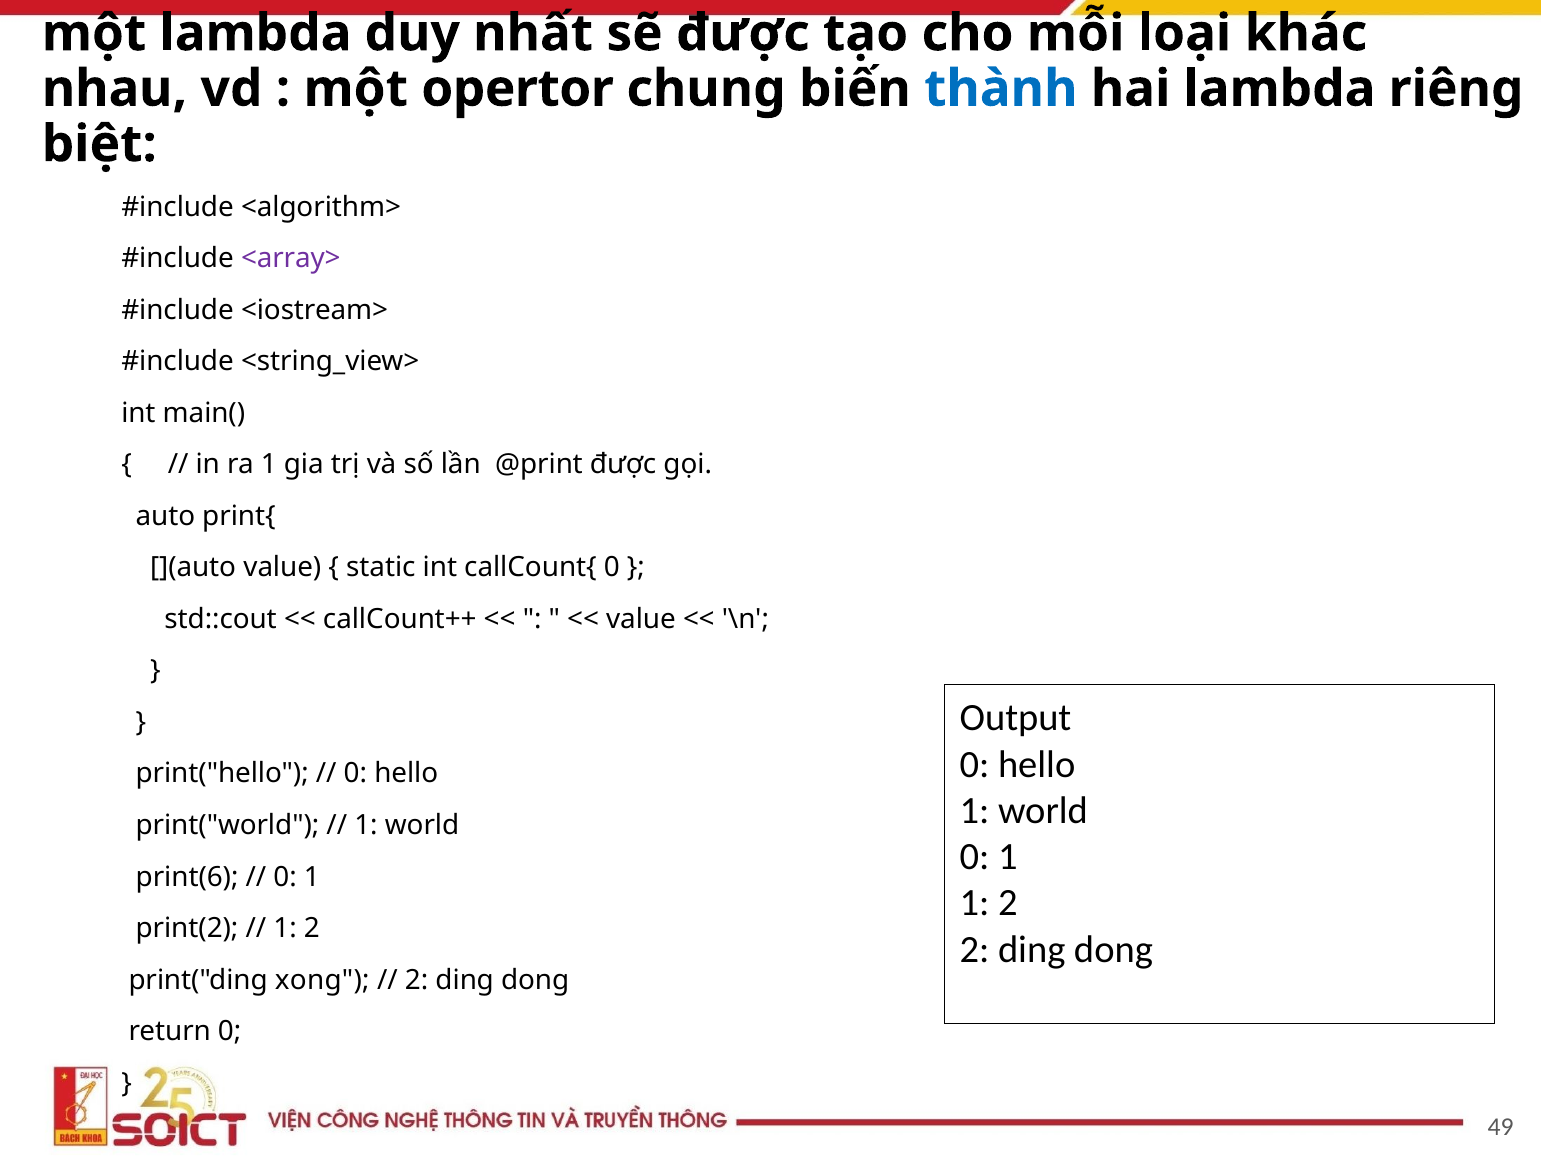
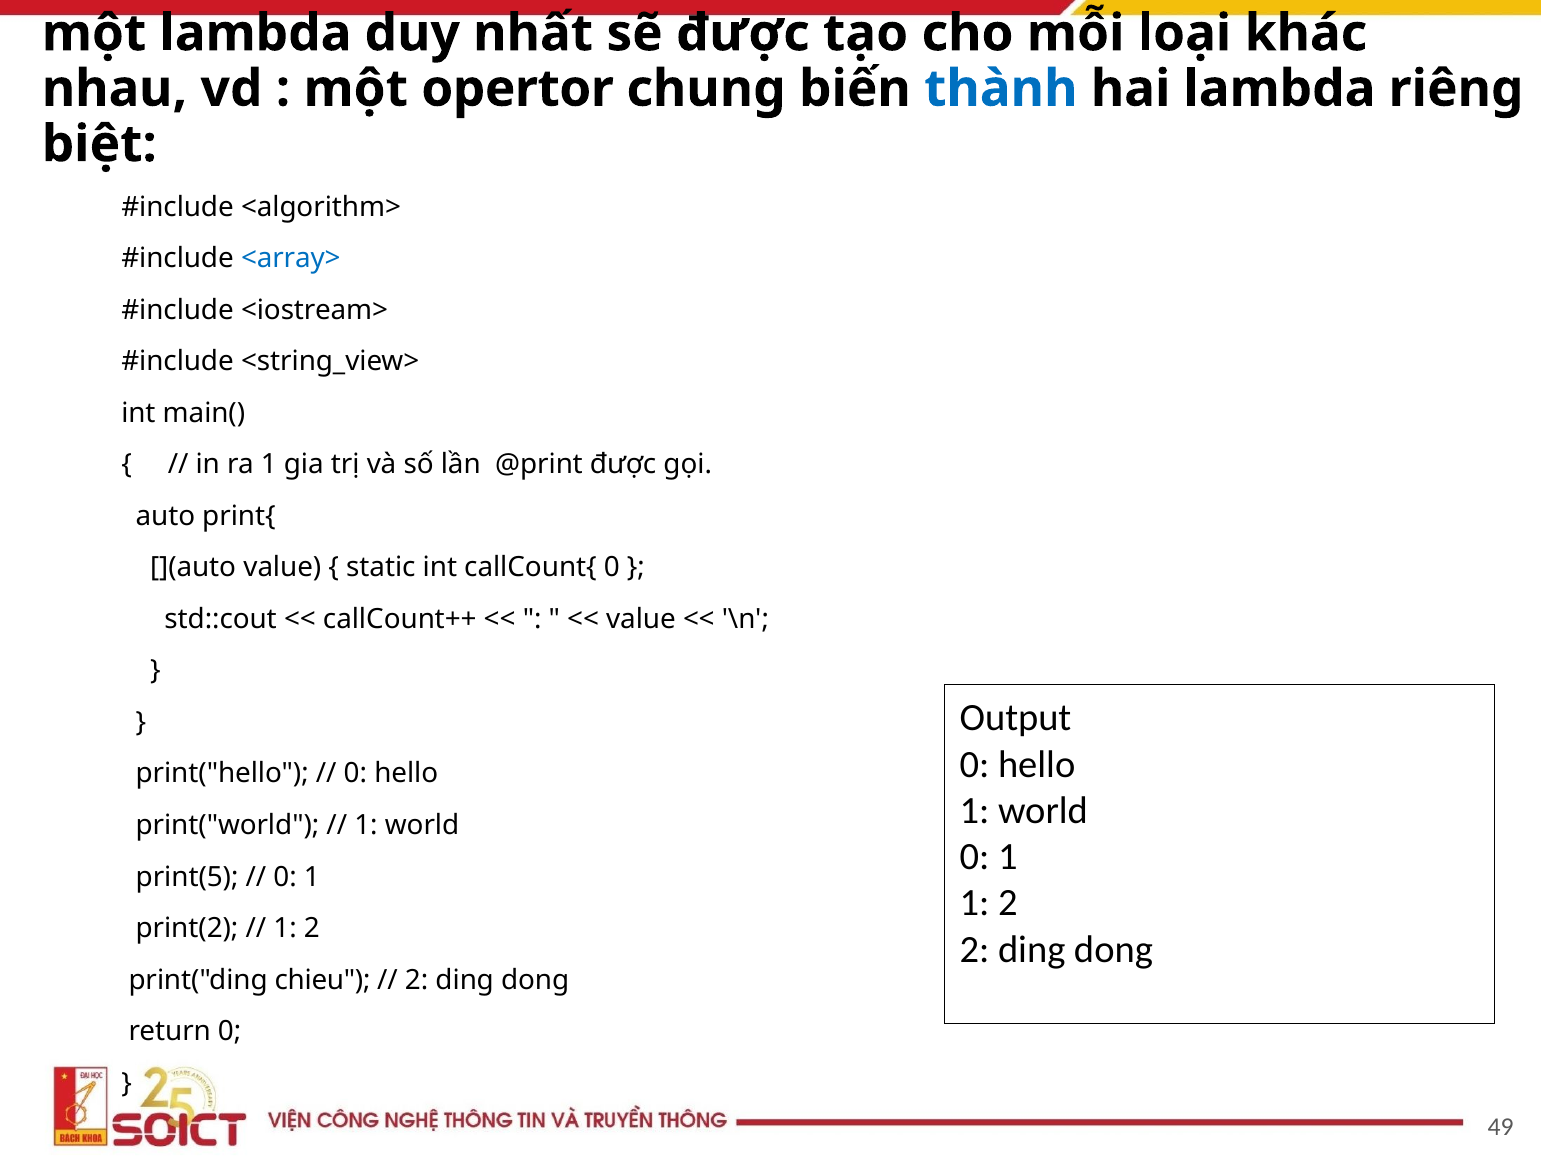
<array> colour: purple -> blue
print(6: print(6 -> print(5
xong: xong -> chieu
